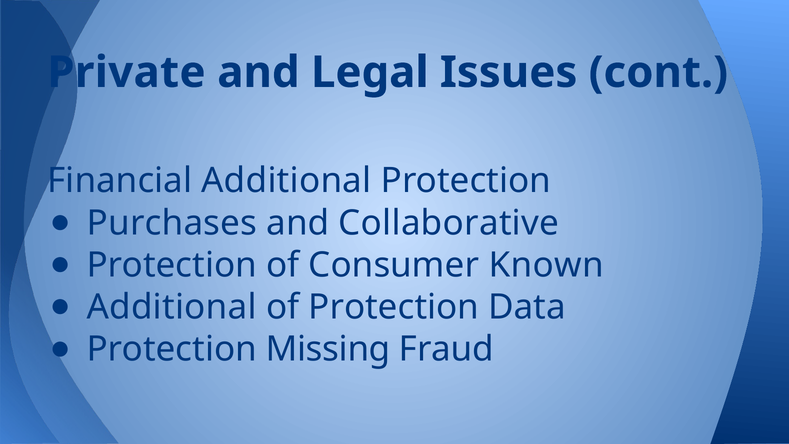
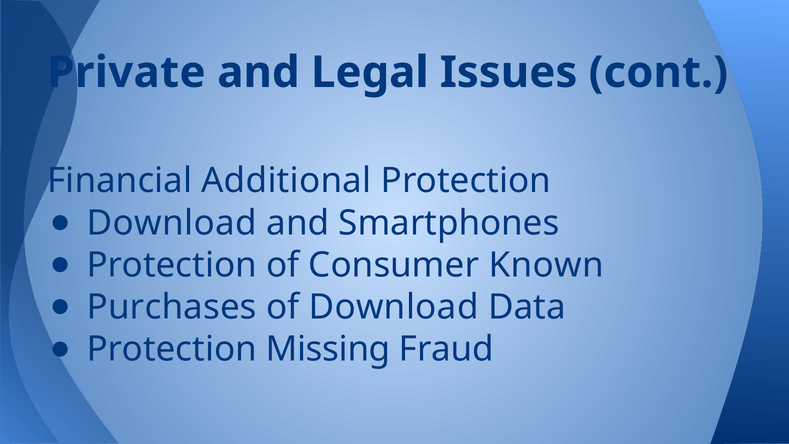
Purchases at (172, 223): Purchases -> Download
Collaborative: Collaborative -> Smartphones
Additional at (172, 307): Additional -> Purchases
of Protection: Protection -> Download
